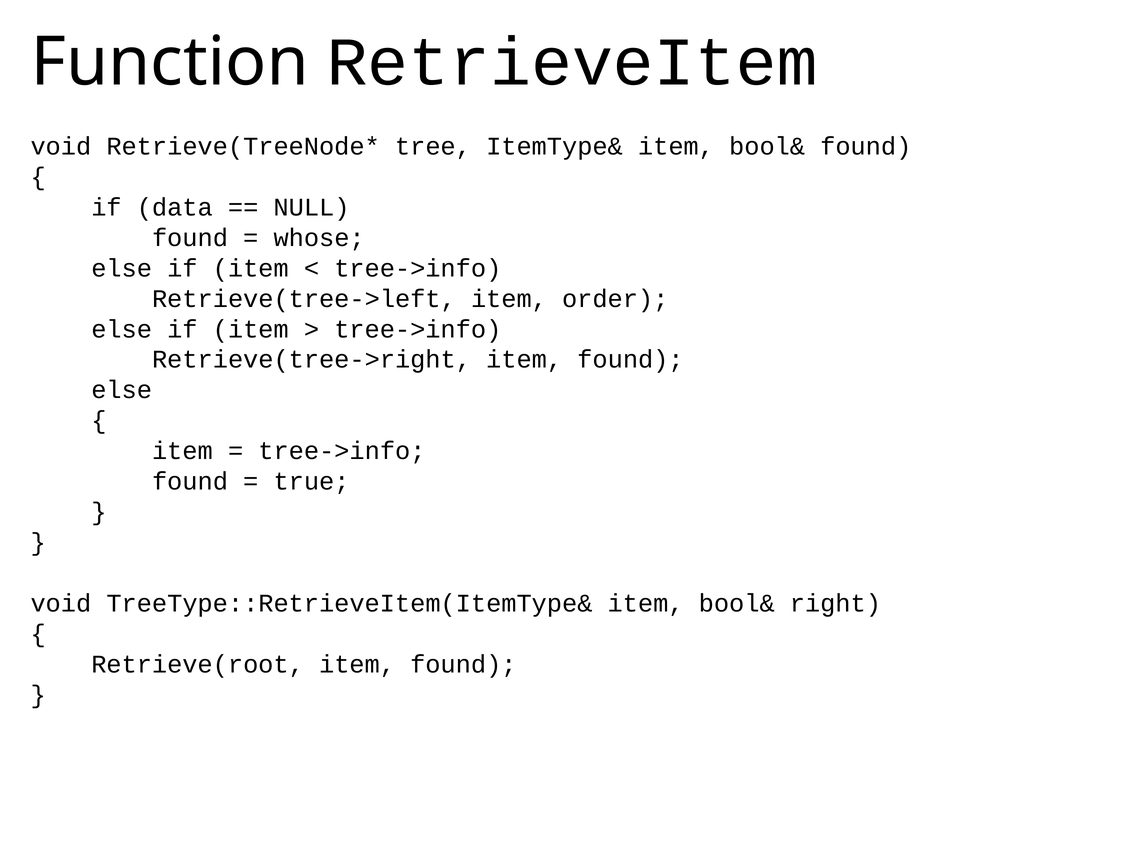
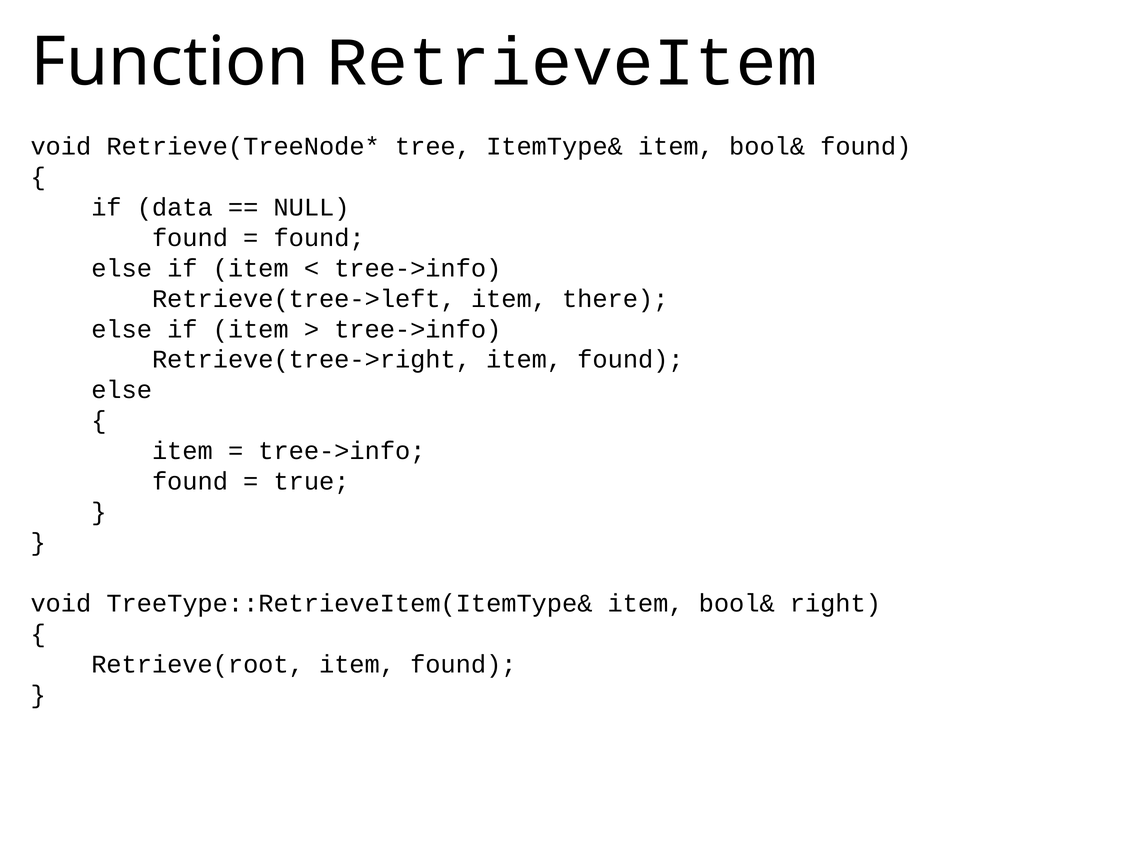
whose at (319, 238): whose -> found
order: order -> there
